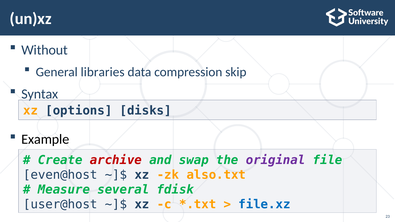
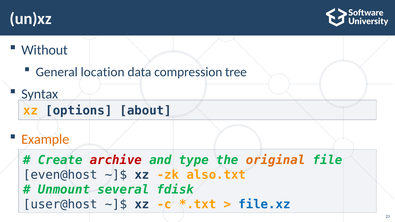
libraries: libraries -> location
skip: skip -> tree
disks: disks -> about
Example colour: black -> orange
swap: swap -> type
original colour: purple -> orange
Measure: Measure -> Unmount
